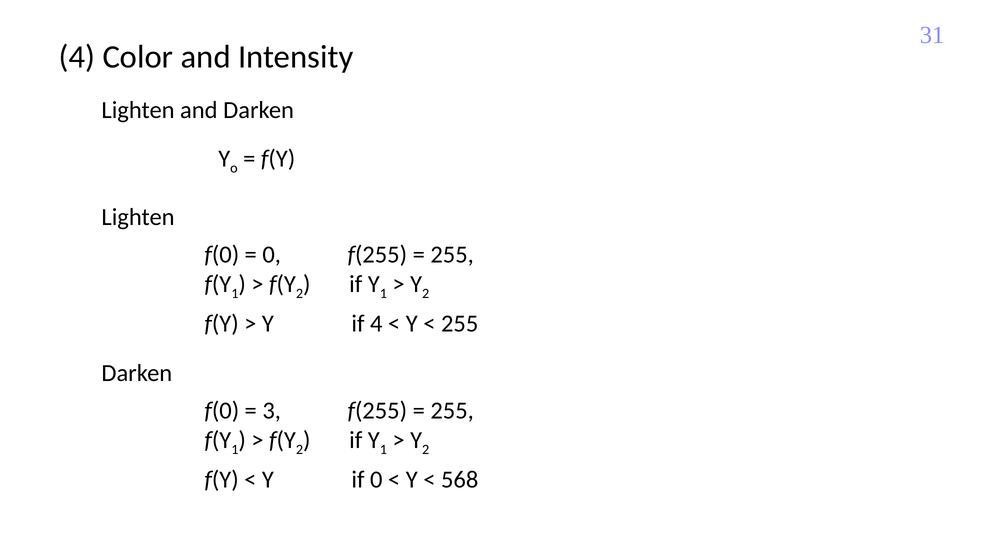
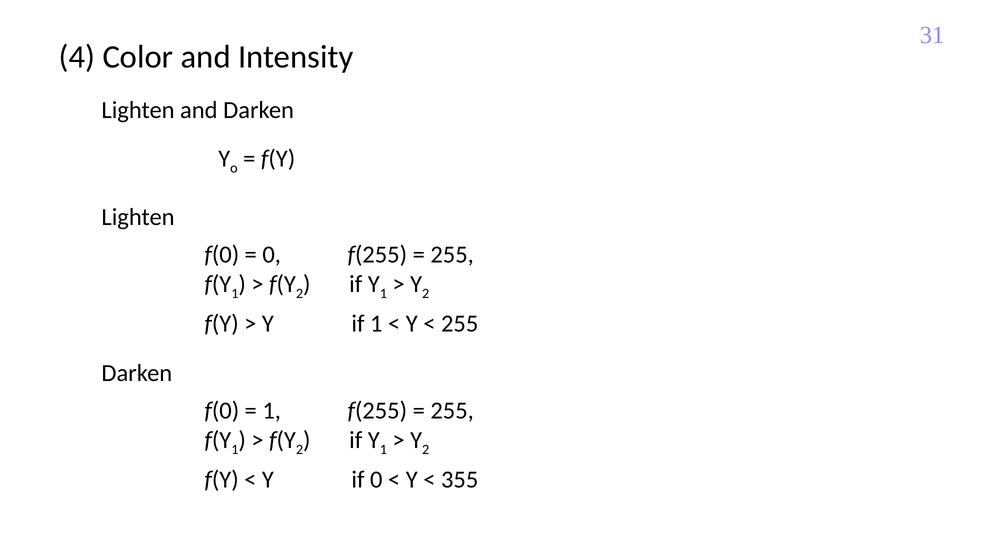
if 4: 4 -> 1
3 at (272, 410): 3 -> 1
568: 568 -> 355
